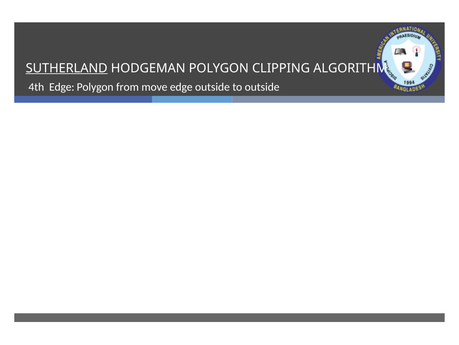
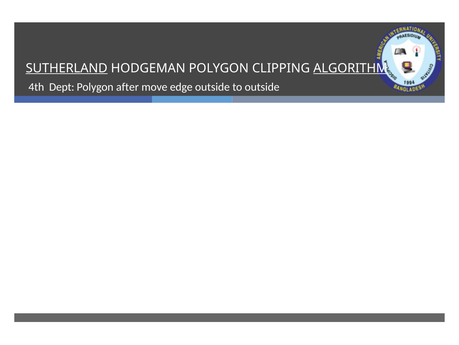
ALGORITHM underline: none -> present
4th Edge: Edge -> Dept
from: from -> after
